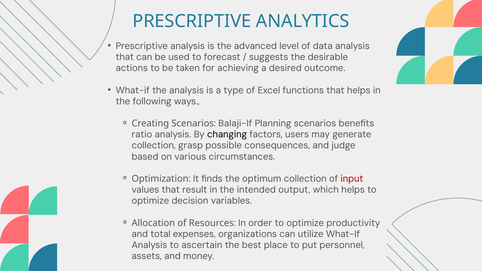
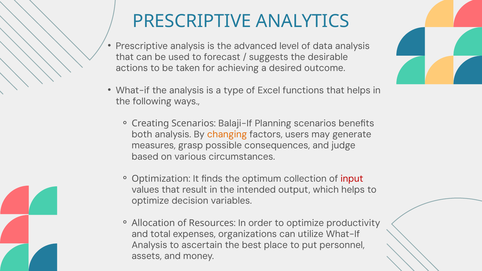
ratio: ratio -> both
changing colour: black -> orange
collection at (154, 146): collection -> measures
